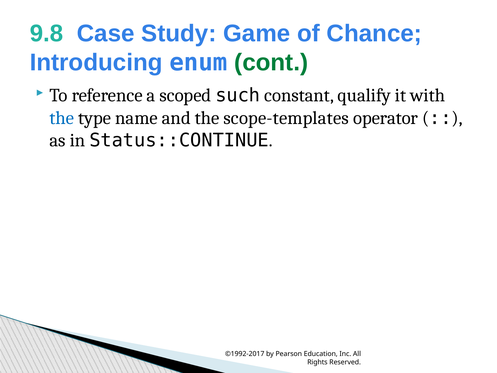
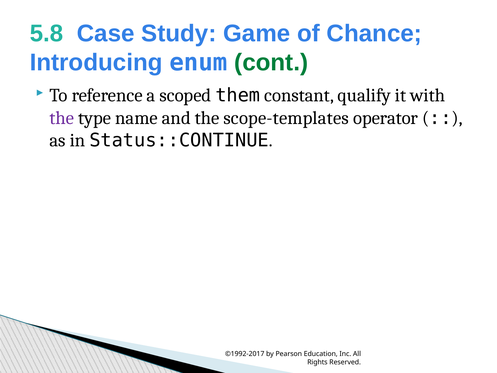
9.8: 9.8 -> 5.8
such: such -> them
the at (62, 118) colour: blue -> purple
